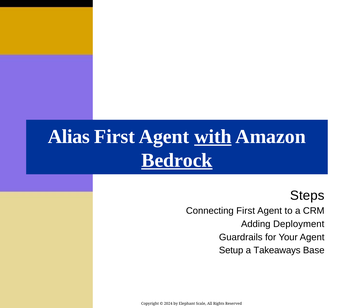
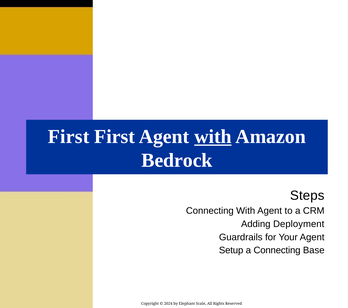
Alias at (69, 137): Alias -> First
Bedrock underline: present -> none
Connecting First: First -> With
a Takeaways: Takeaways -> Connecting
